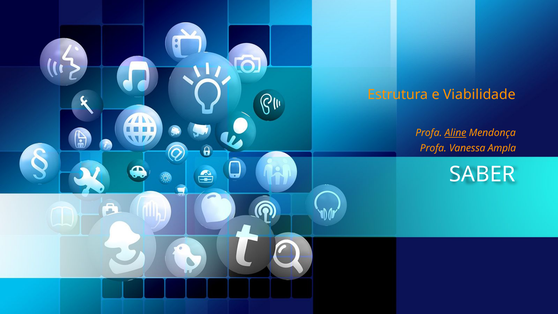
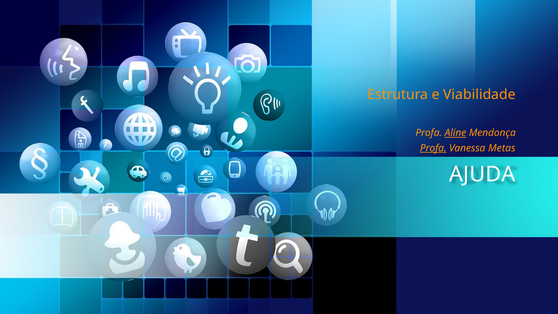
Profa at (433, 148) underline: none -> present
Ampla: Ampla -> Metas
SABER: SABER -> AJUDA
